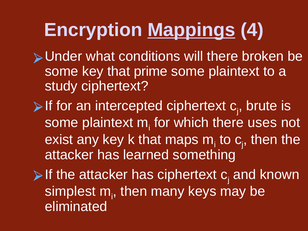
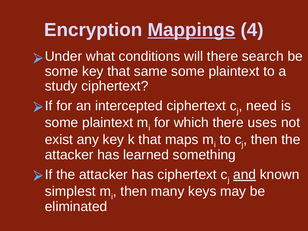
broken: broken -> search
prime: prime -> same
brute: brute -> need
and underline: none -> present
